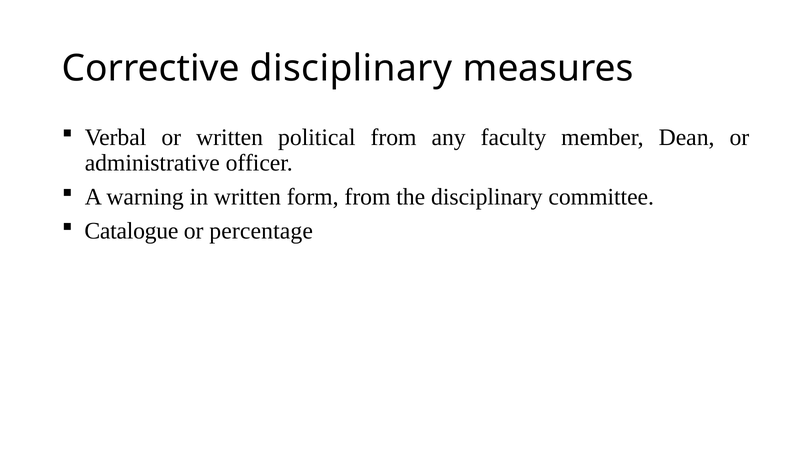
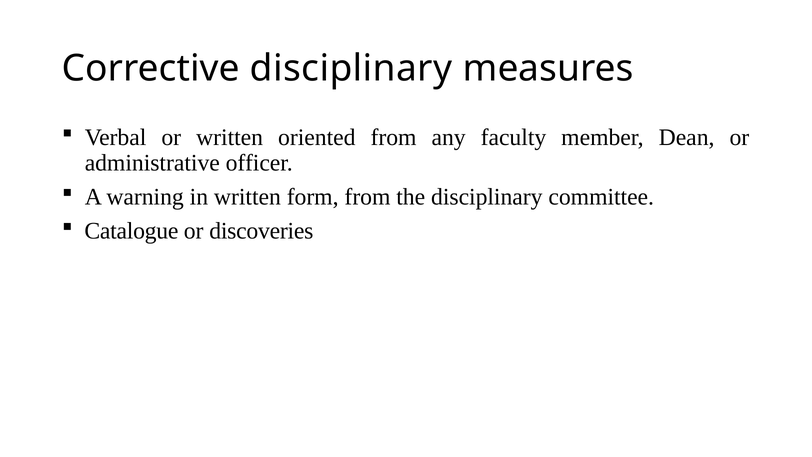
political: political -> oriented
percentage: percentage -> discoveries
